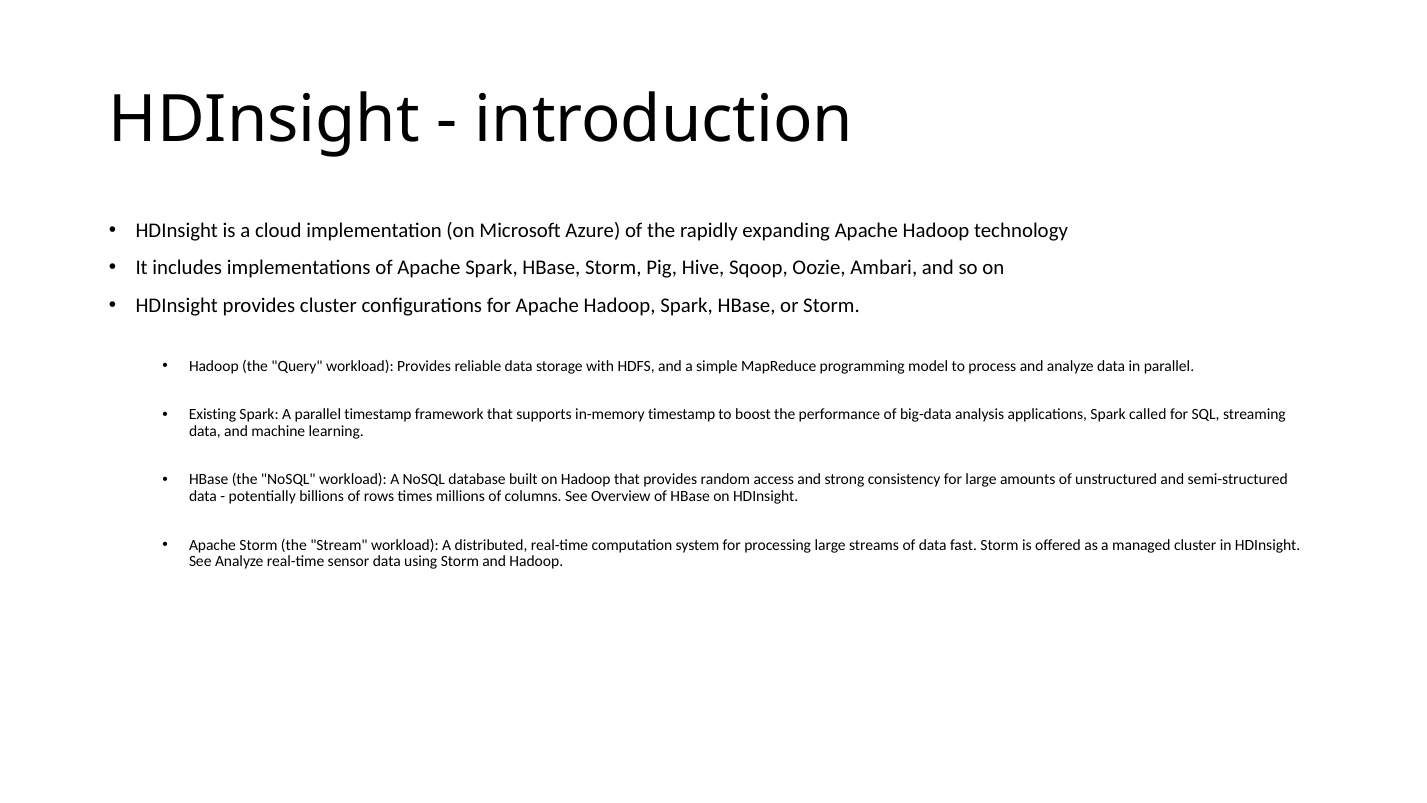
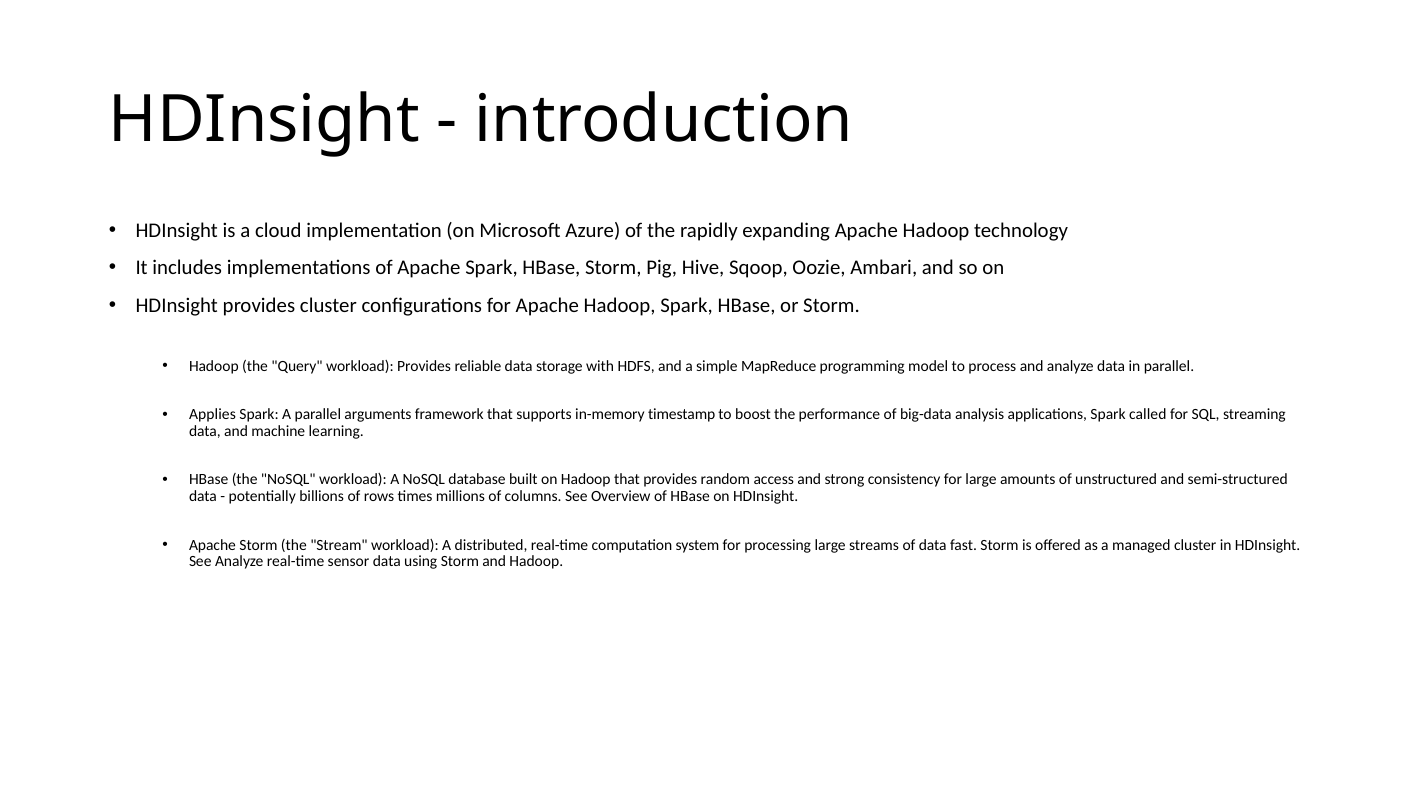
Existing: Existing -> Applies
parallel timestamp: timestamp -> arguments
